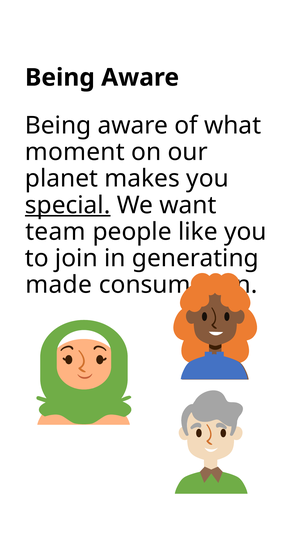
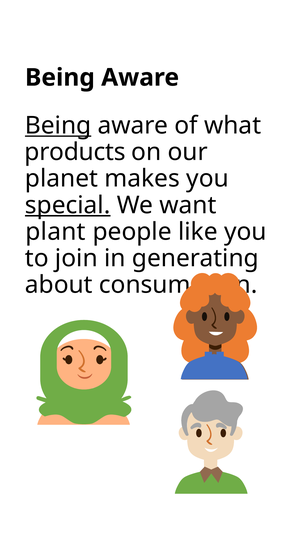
Being at (58, 126) underline: none -> present
moment: moment -> products
team: team -> plant
made: made -> about
